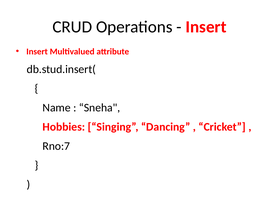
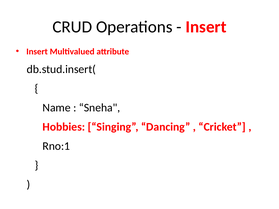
Rno:7: Rno:7 -> Rno:1
